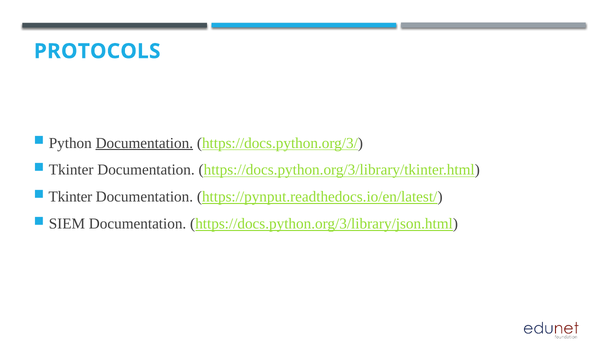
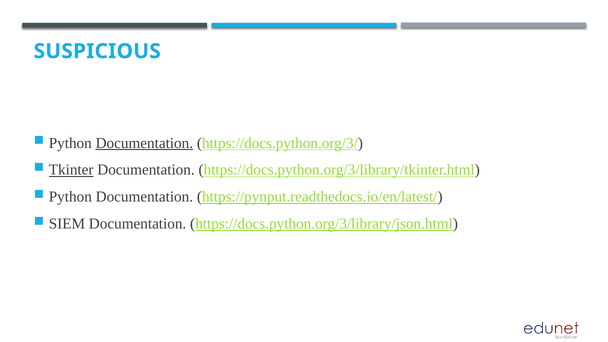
PROTOCOLS: PROTOCOLS -> SUSPICIOUS
Tkinter at (71, 170) underline: none -> present
Tkinter at (70, 197): Tkinter -> Python
